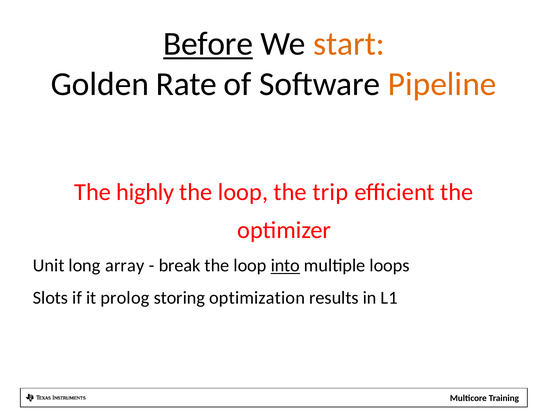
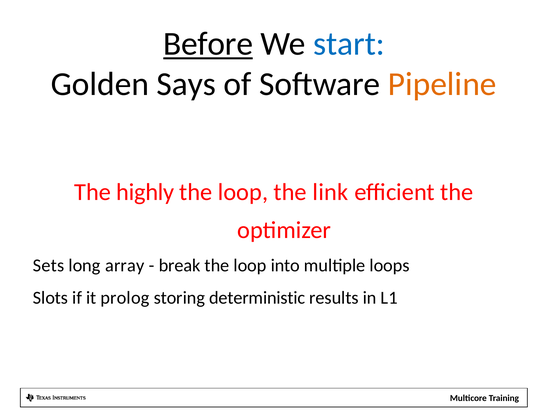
start colour: orange -> blue
Rate: Rate -> Says
trip: trip -> link
Unit: Unit -> Sets
into underline: present -> none
optimization: optimization -> deterministic
